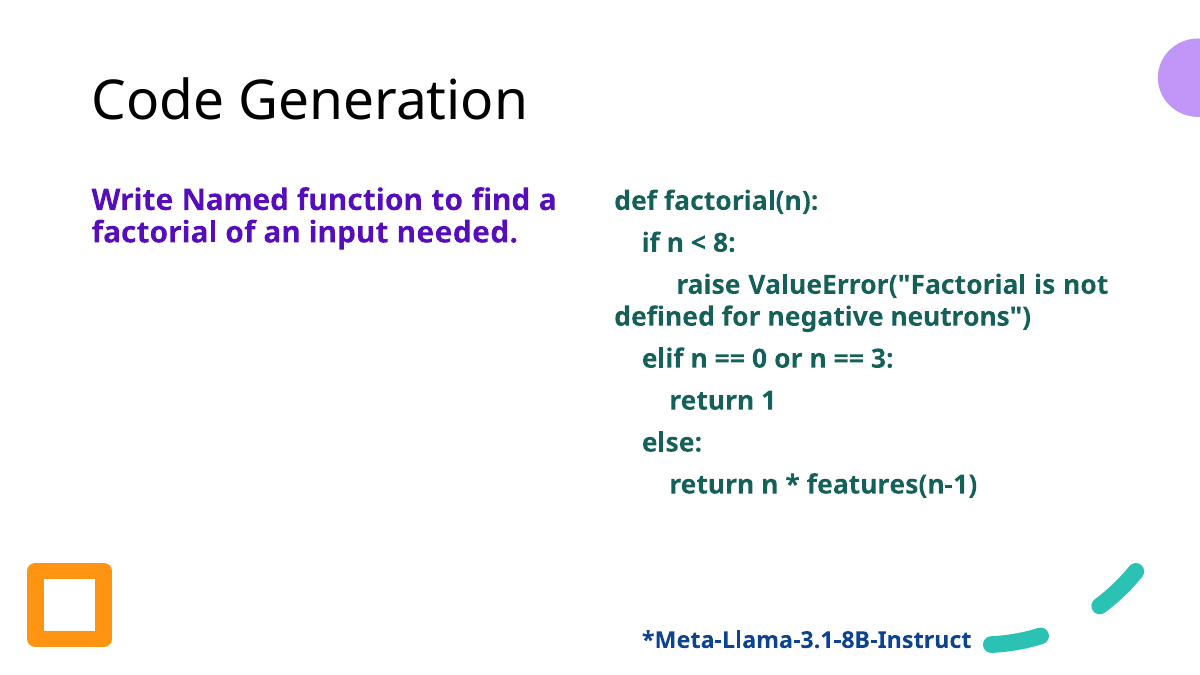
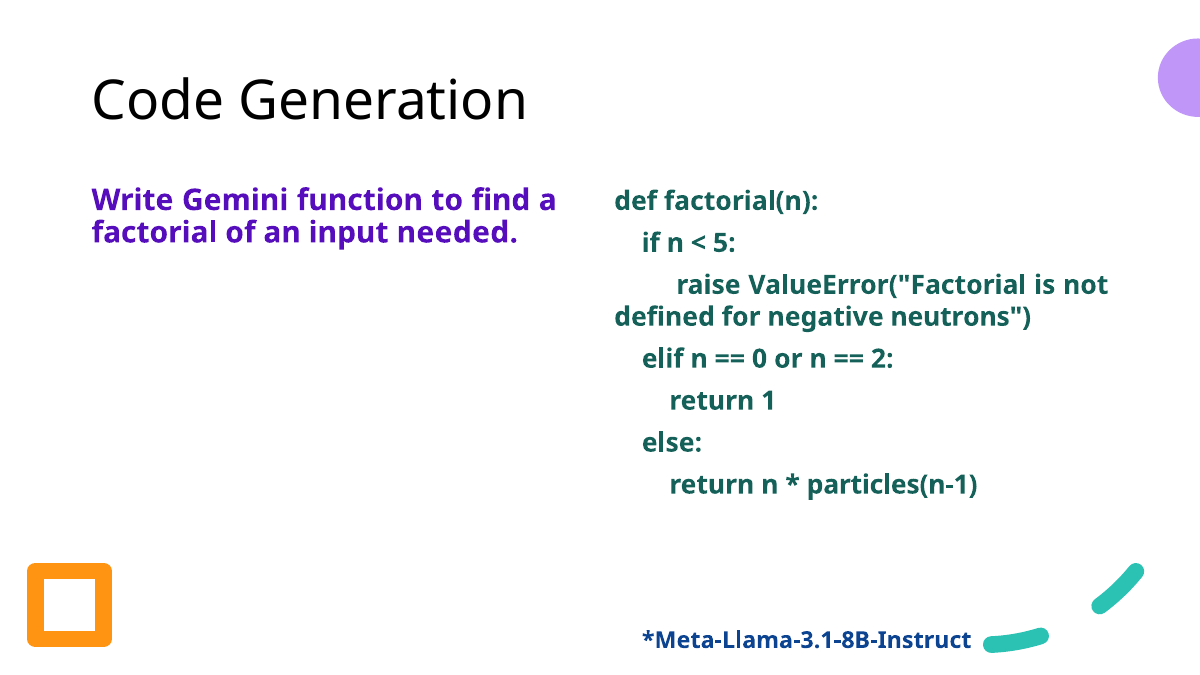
Named: Named -> Gemini
8: 8 -> 5
3: 3 -> 2
features(n-1: features(n-1 -> particles(n-1
